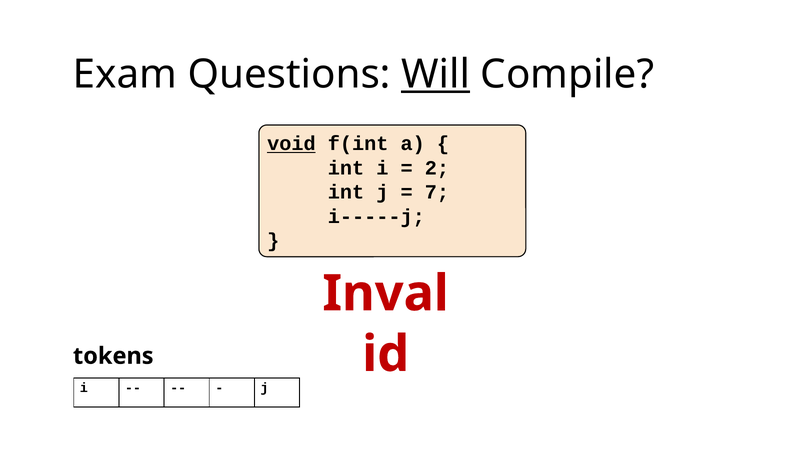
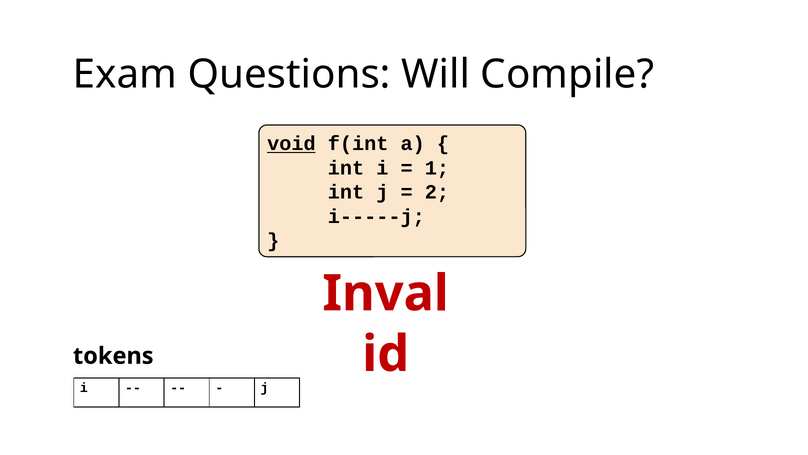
Will underline: present -> none
2: 2 -> 1
7: 7 -> 2
